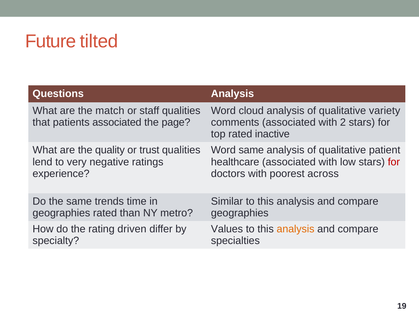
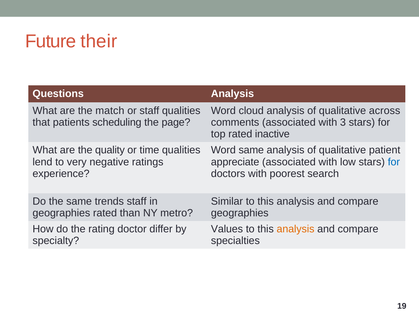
tilted: tilted -> their
variety: variety -> across
patients associated: associated -> scheduling
2: 2 -> 3
trust: trust -> time
healthcare: healthcare -> appreciate
for at (394, 161) colour: red -> blue
across: across -> search
trends time: time -> staff
driven: driven -> doctor
